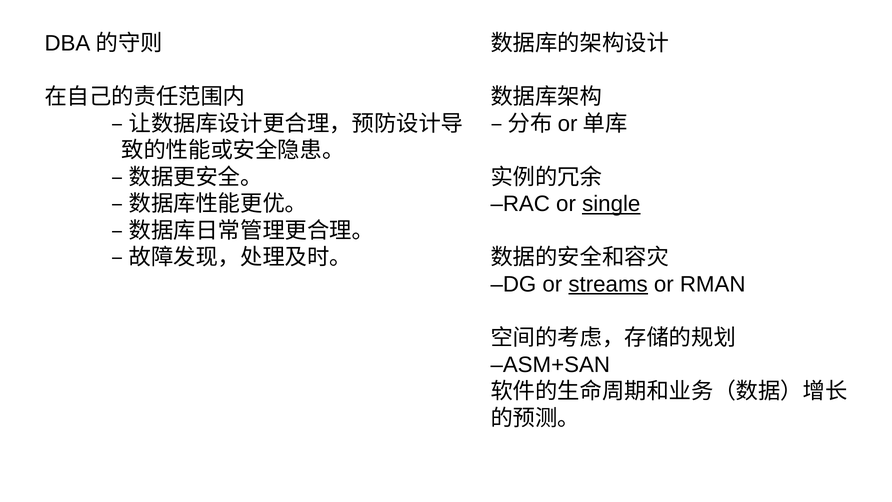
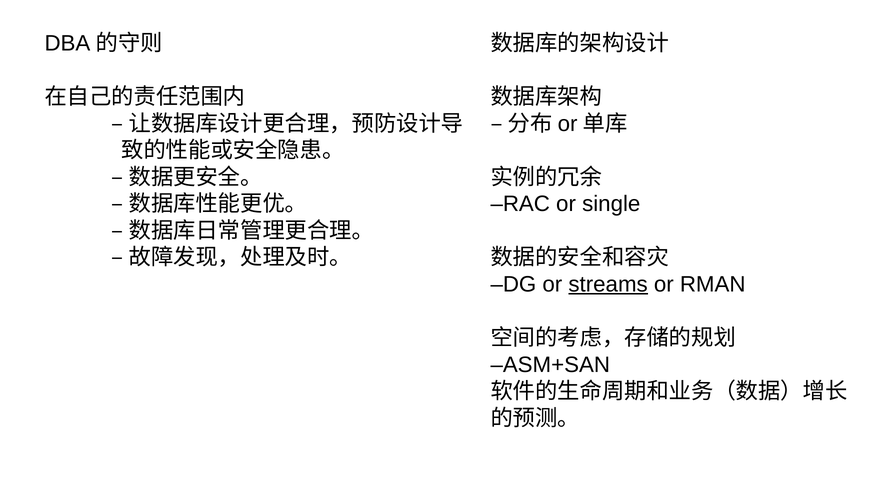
single underline: present -> none
